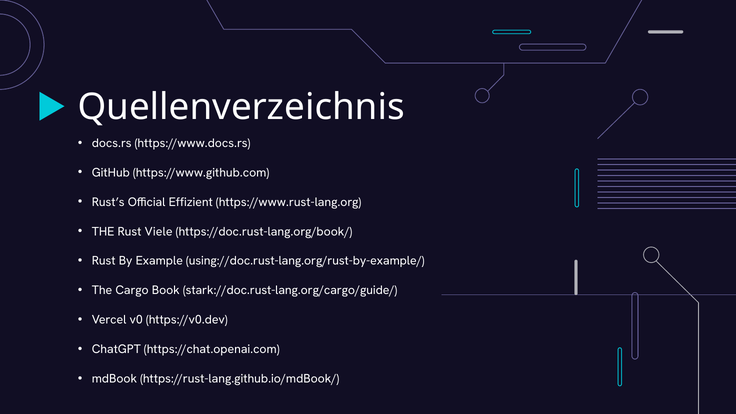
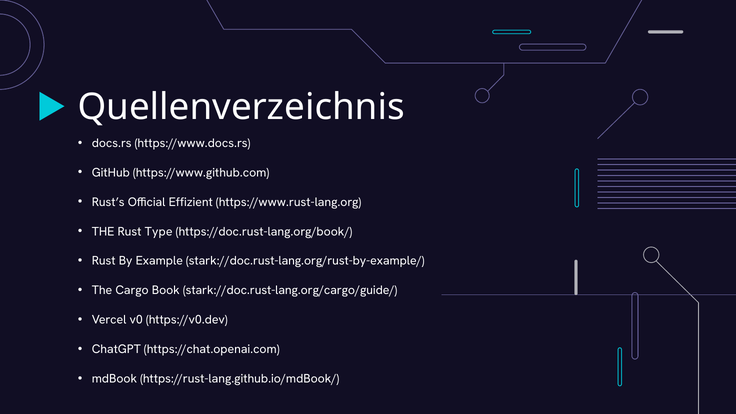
Viele: Viele -> Type
using://doc.rust-lang.org/rust-by-example/: using://doc.rust-lang.org/rust-by-example/ -> stark://doc.rust-lang.org/rust-by-example/
